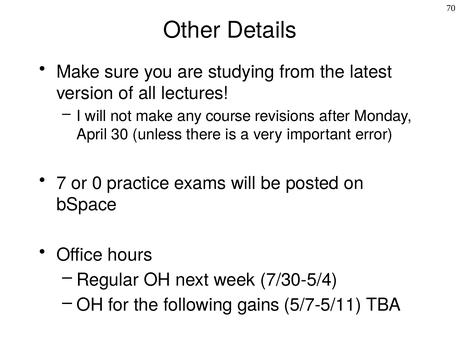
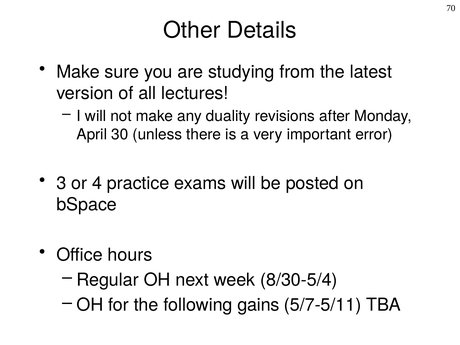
course: course -> duality
7: 7 -> 3
0: 0 -> 4
7/30-5/4: 7/30-5/4 -> 8/30-5/4
